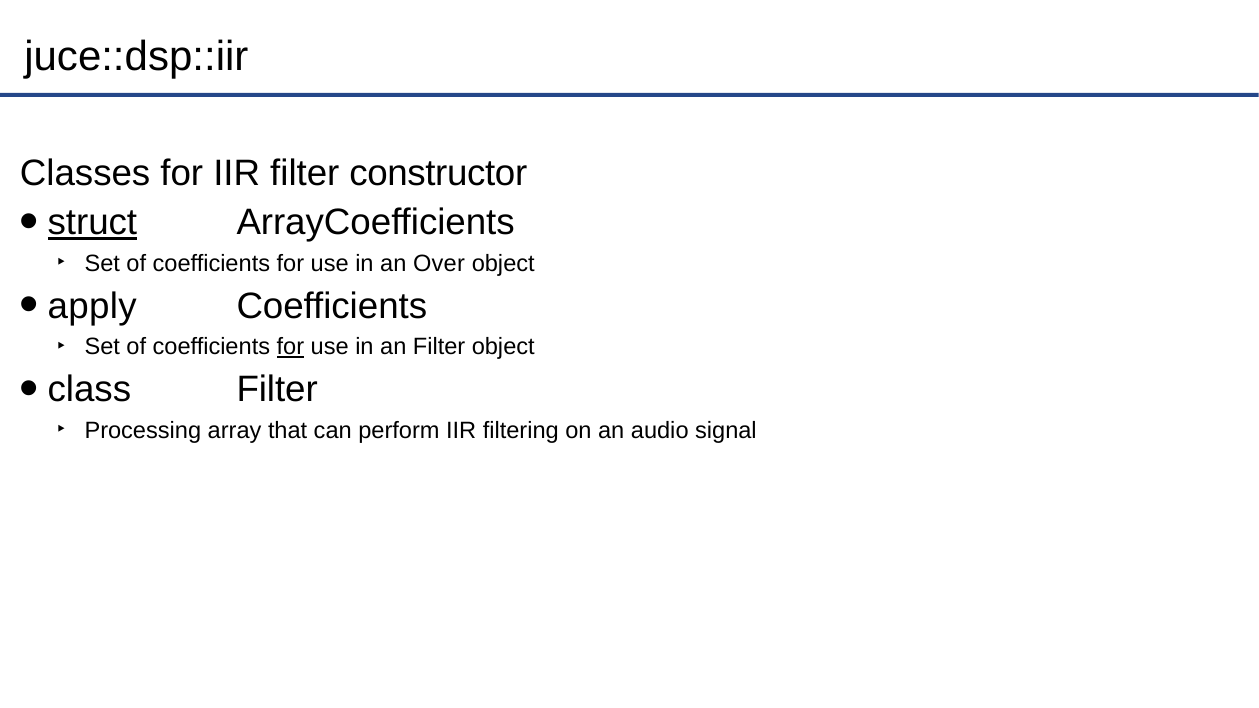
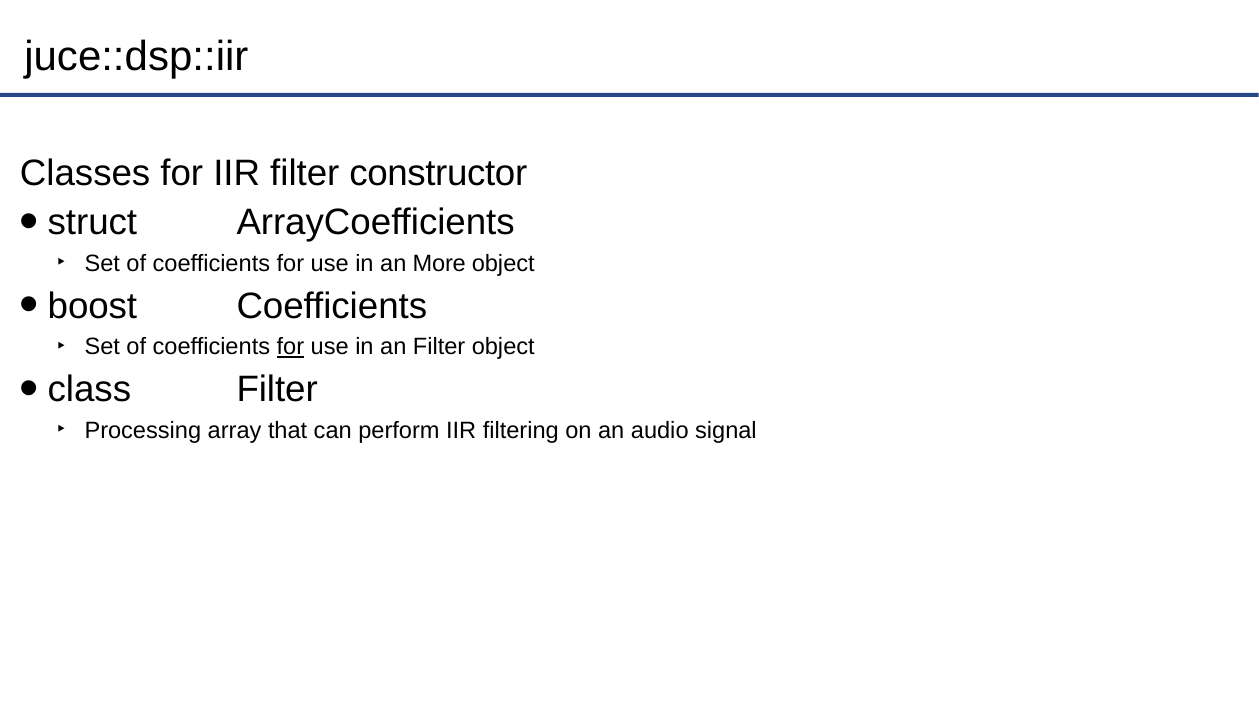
struct underline: present -> none
Over: Over -> More
apply: apply -> boost
